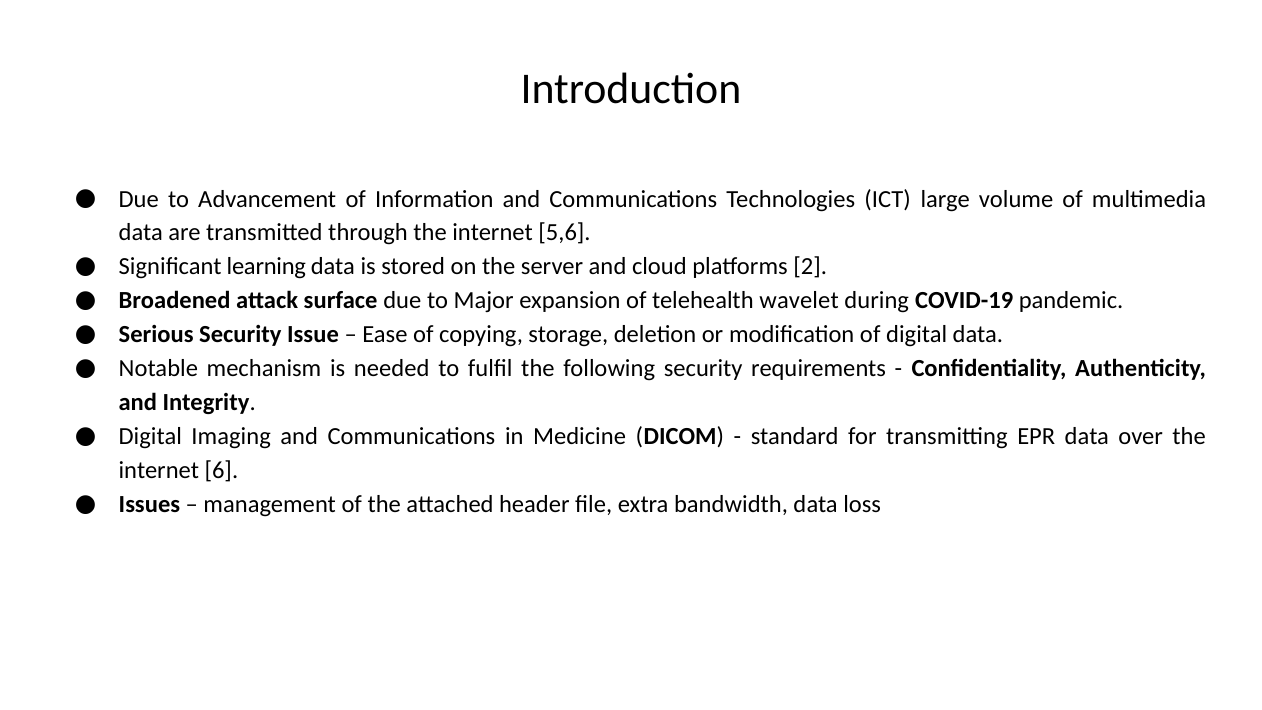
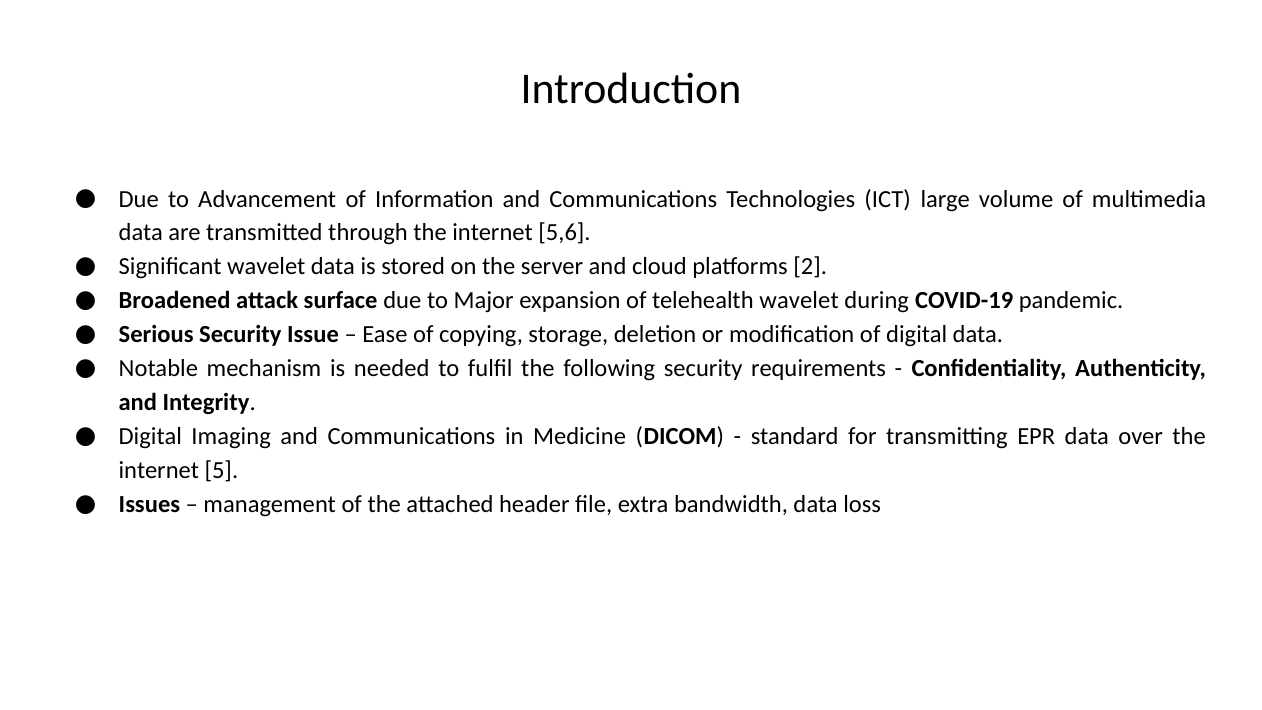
Significant learning: learning -> wavelet
6: 6 -> 5
